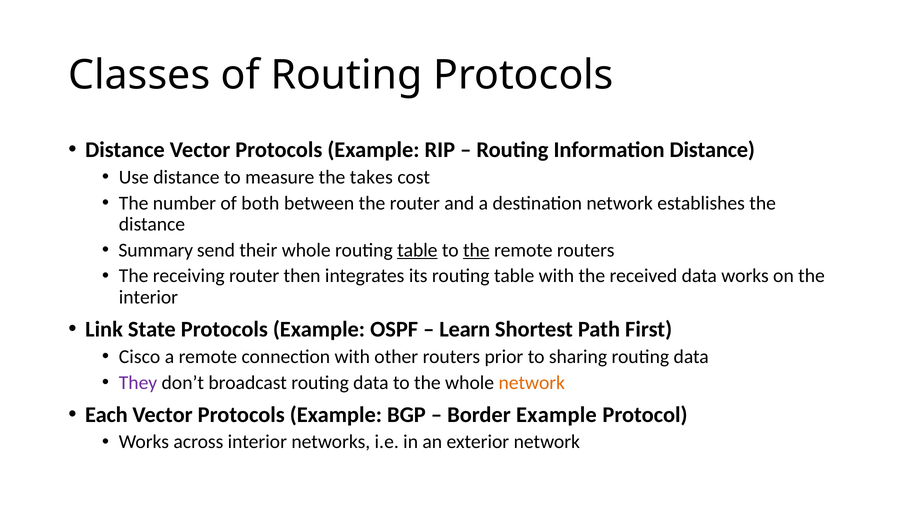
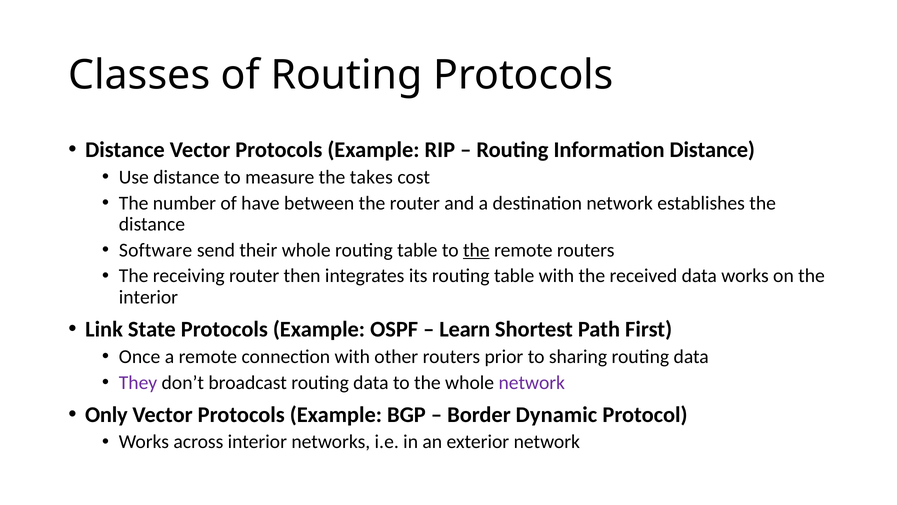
both: both -> have
Summary: Summary -> Software
table at (417, 250) underline: present -> none
Cisco: Cisco -> Once
network at (532, 382) colour: orange -> purple
Each: Each -> Only
Border Example: Example -> Dynamic
